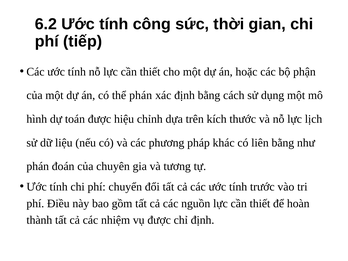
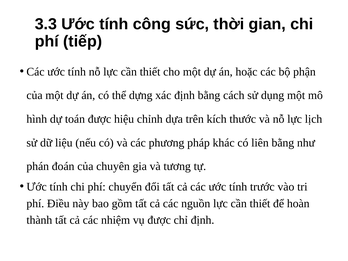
6.2: 6.2 -> 3.3
thể phán: phán -> dựng
